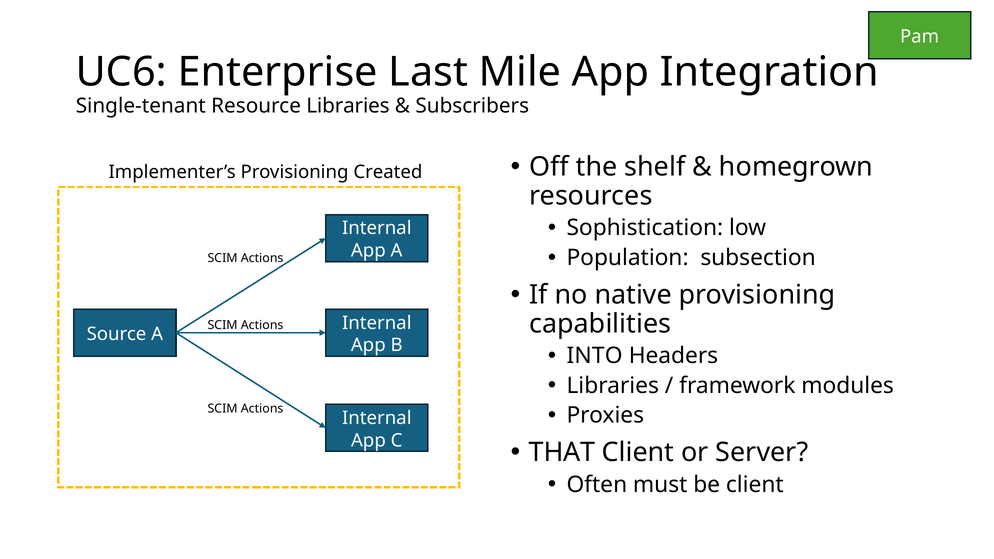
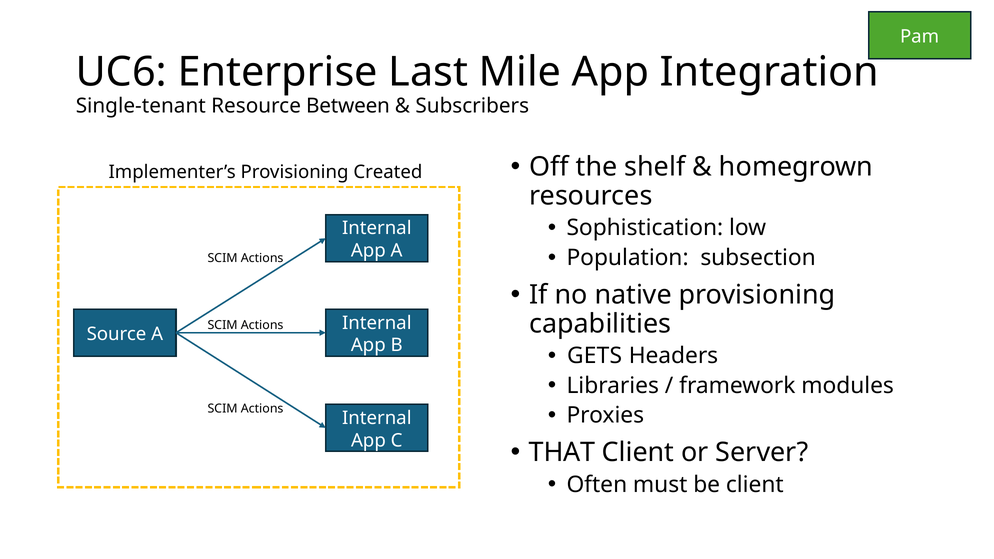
Resource Libraries: Libraries -> Between
INTO: INTO -> GETS
